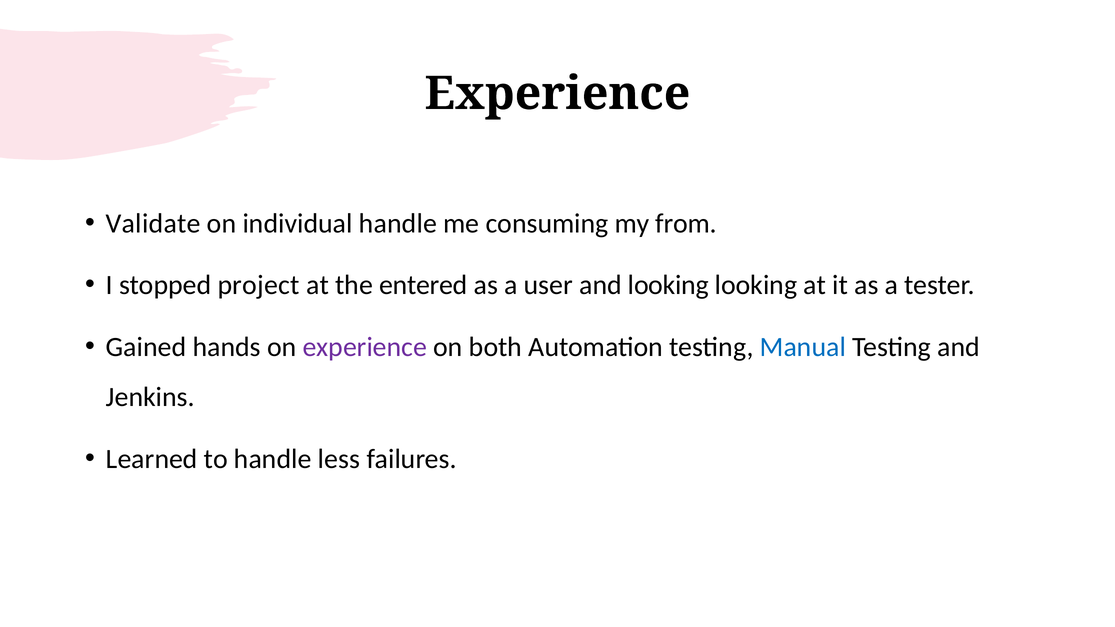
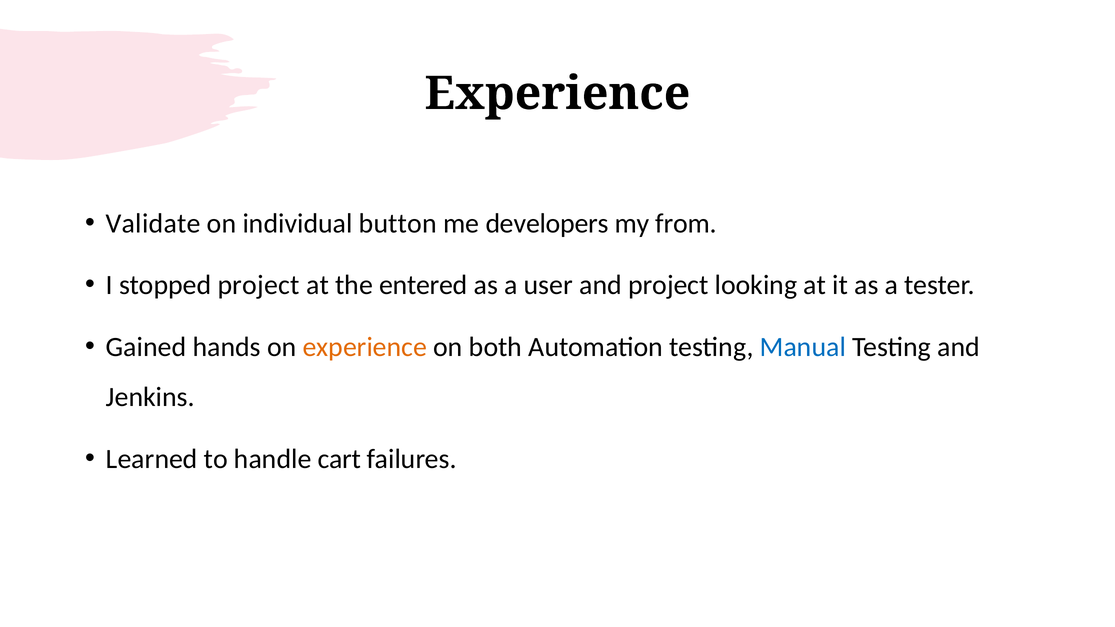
individual handle: handle -> button
consuming: consuming -> developers
and looking: looking -> project
experience at (365, 347) colour: purple -> orange
less: less -> cart
